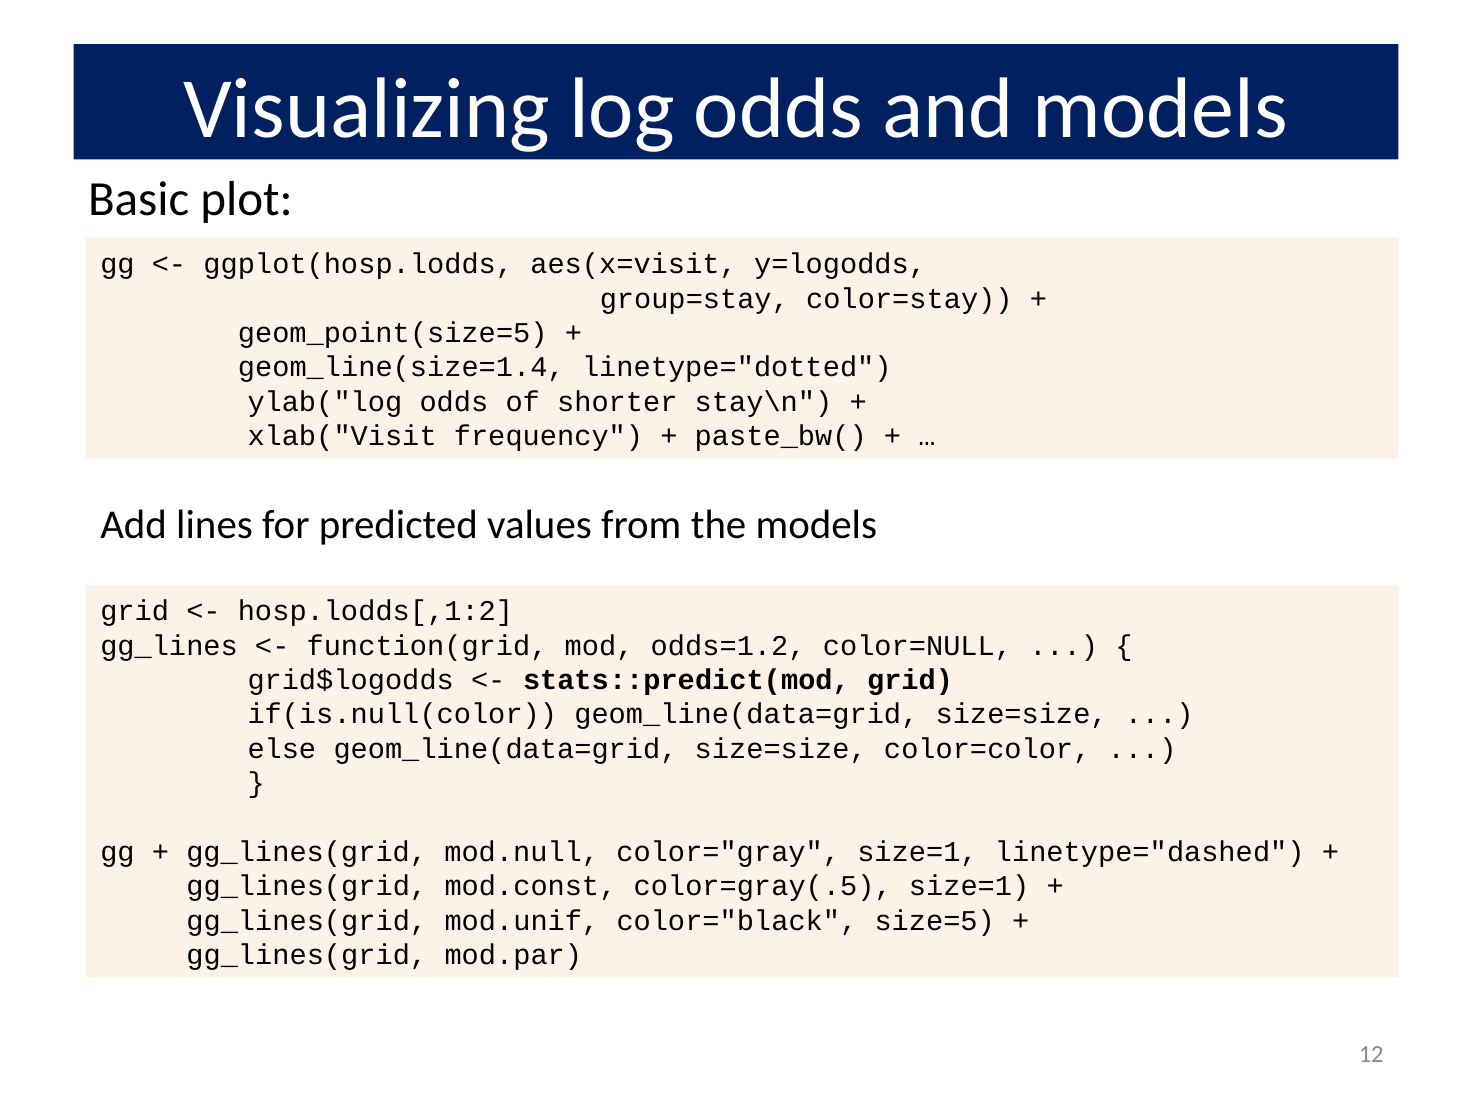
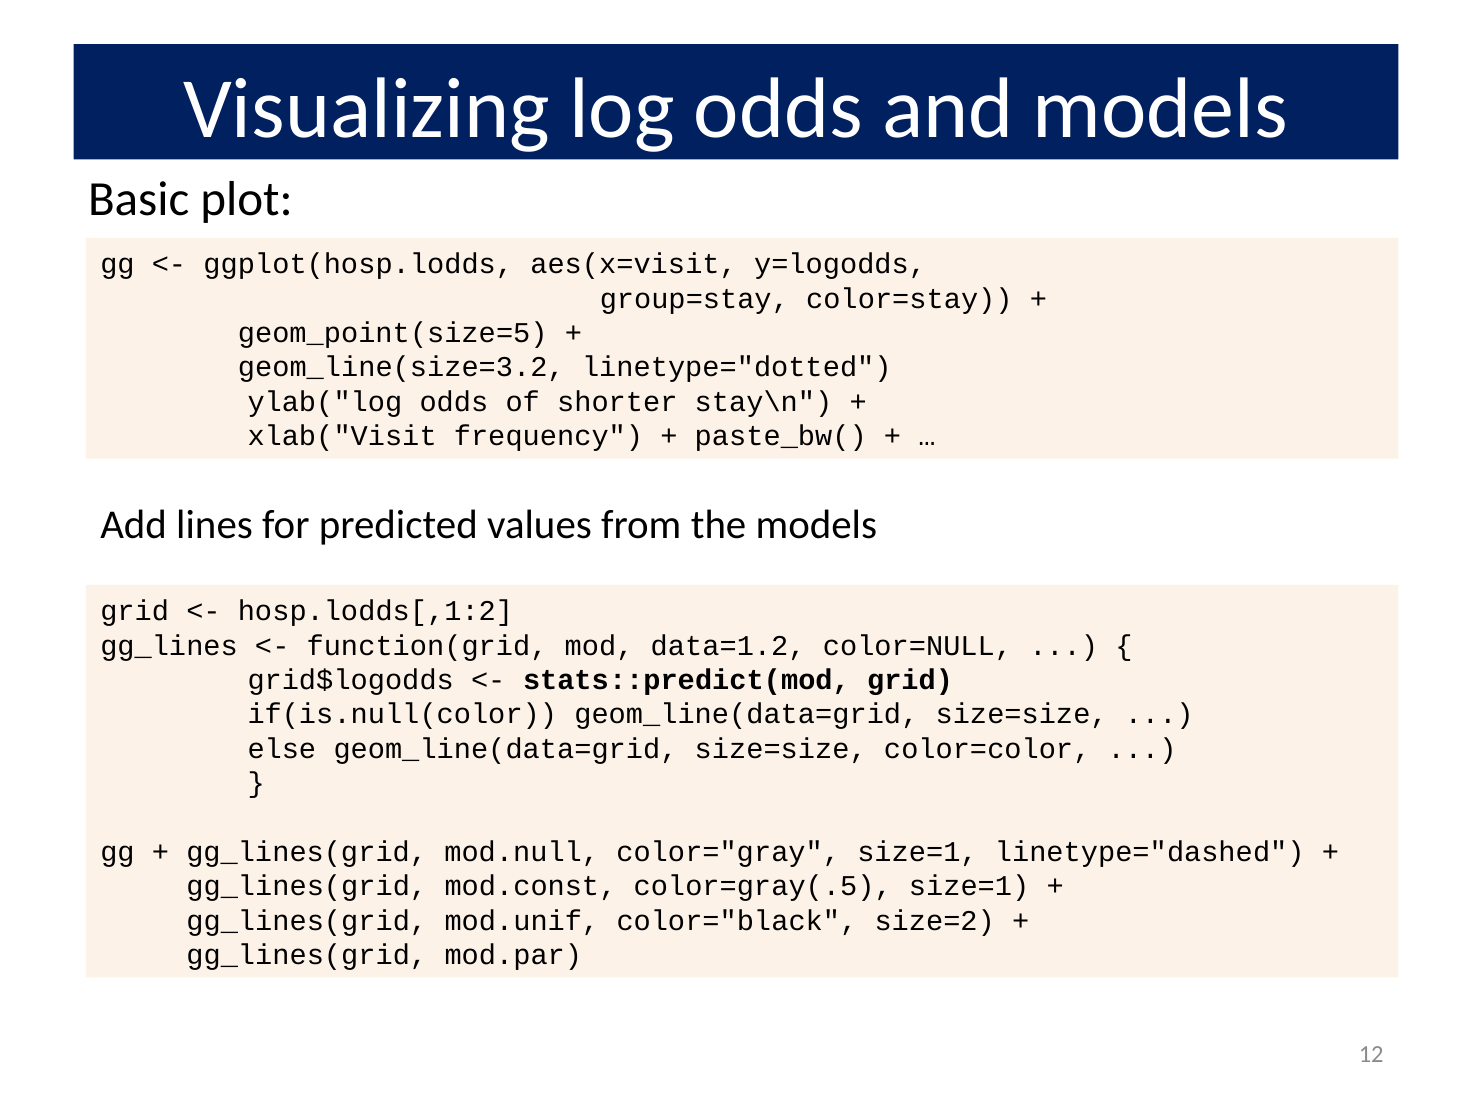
geom_line(size=1.4: geom_line(size=1.4 -> geom_line(size=3.2
odds=1.2: odds=1.2 -> data=1.2
size=5: size=5 -> size=2
